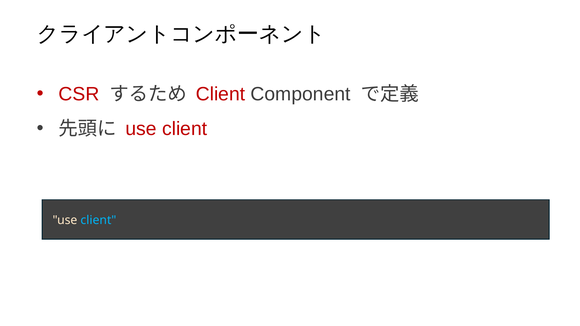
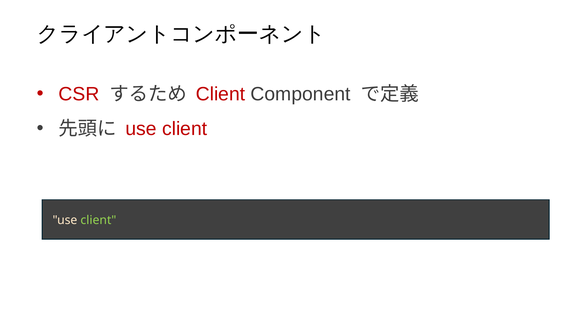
client at (98, 220) colour: light blue -> light green
